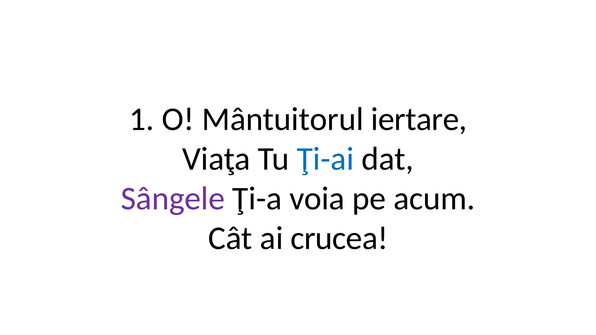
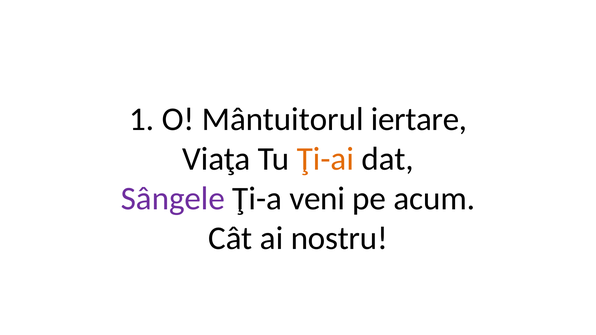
Ţi-ai colour: blue -> orange
voia: voia -> veni
crucea: crucea -> nostru
